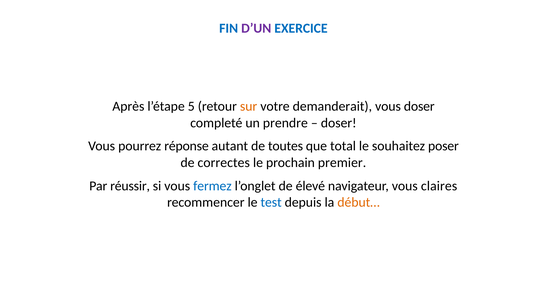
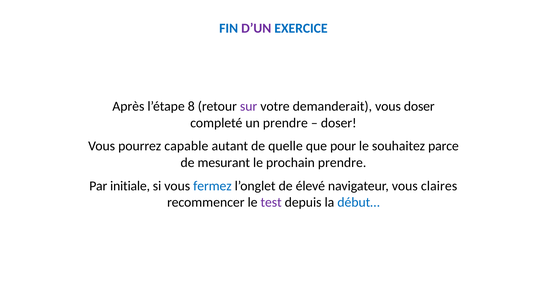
5: 5 -> 8
sur colour: orange -> purple
réponse: réponse -> capable
toutes: toutes -> quelle
total: total -> pour
poser: poser -> parce
correctes: correctes -> mesurant
prochain premier: premier -> prendre
réussir: réussir -> initiale
test colour: blue -> purple
début… colour: orange -> blue
